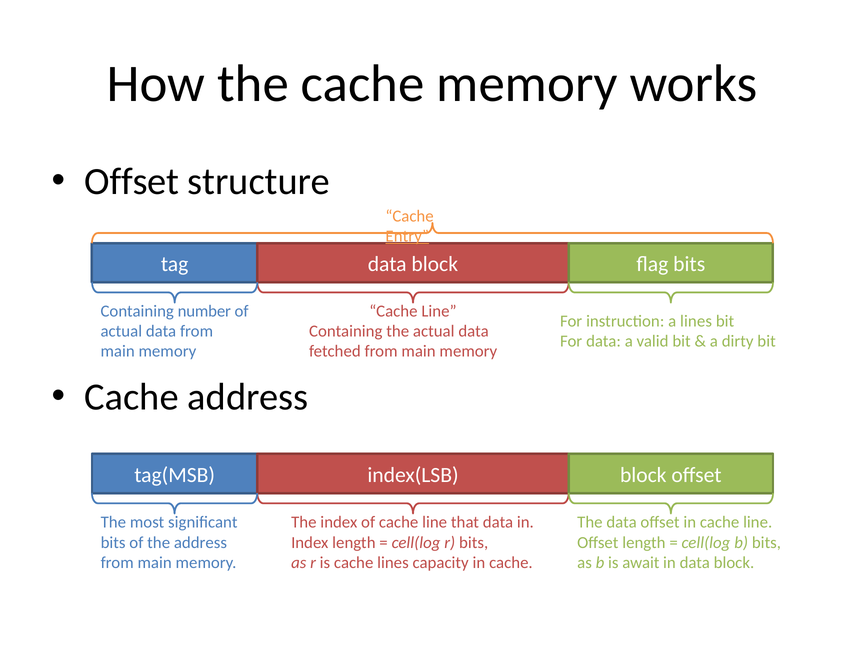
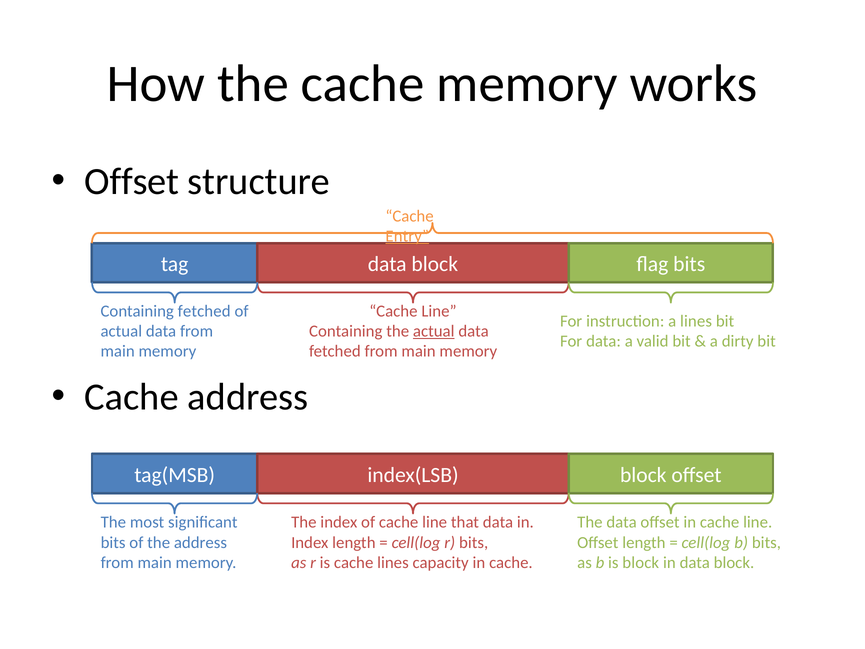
Containing number: number -> fetched
actual at (434, 331) underline: none -> present
is await: await -> block
